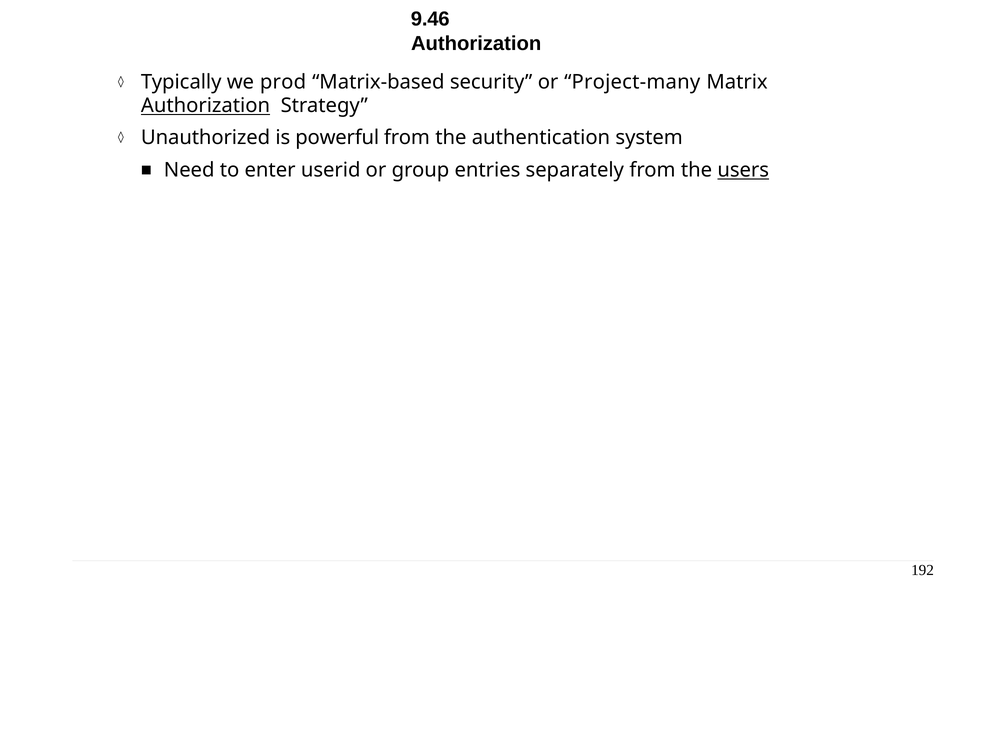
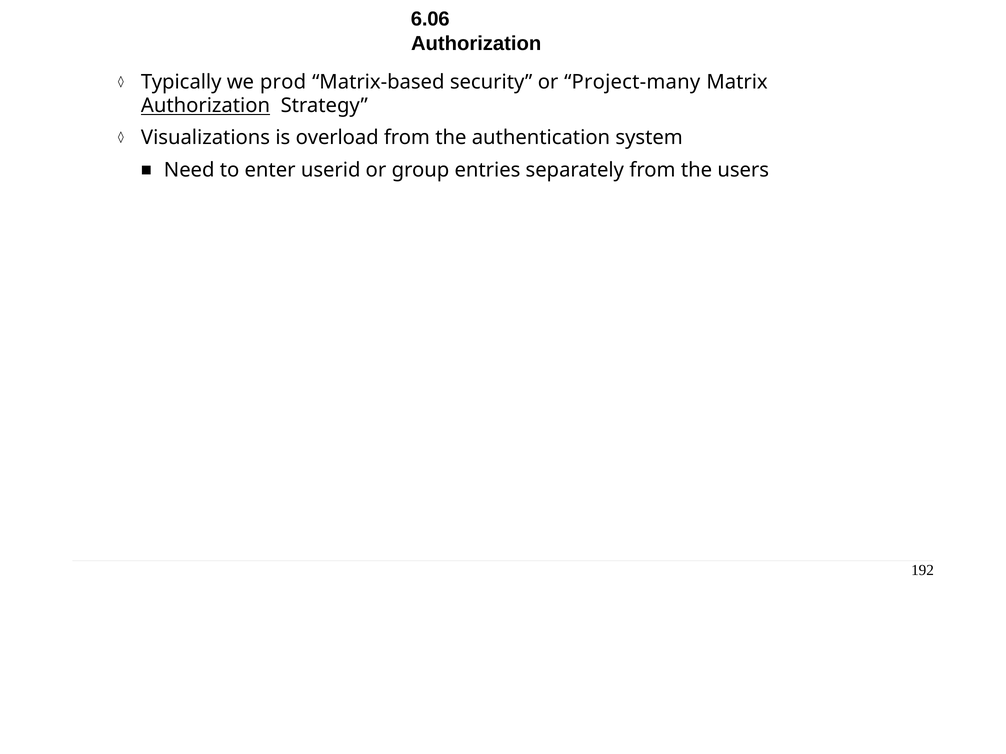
9.46: 9.46 -> 6.06
Unauthorized: Unauthorized -> Visualizations
powerful: powerful -> overload
users underline: present -> none
